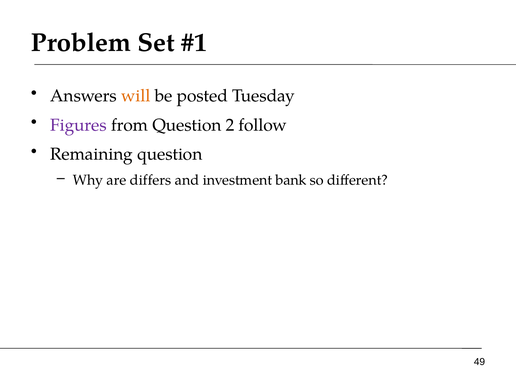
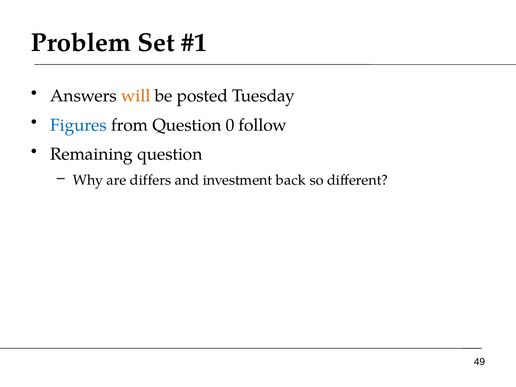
Figures colour: purple -> blue
2: 2 -> 0
bank: bank -> back
